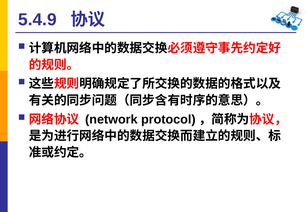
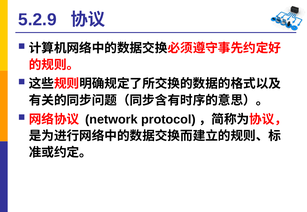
5.4.9: 5.4.9 -> 5.2.9
